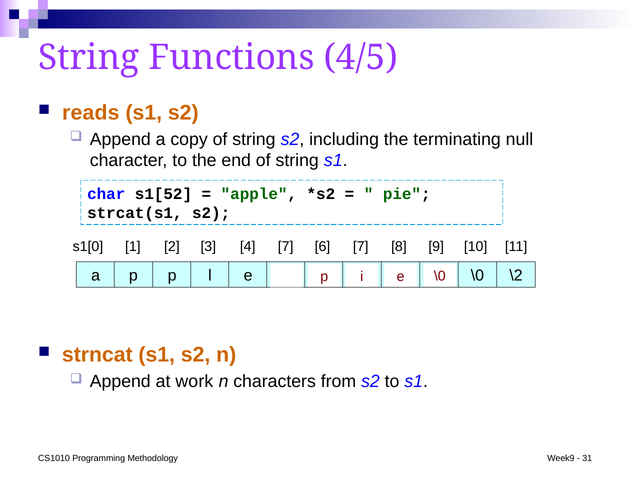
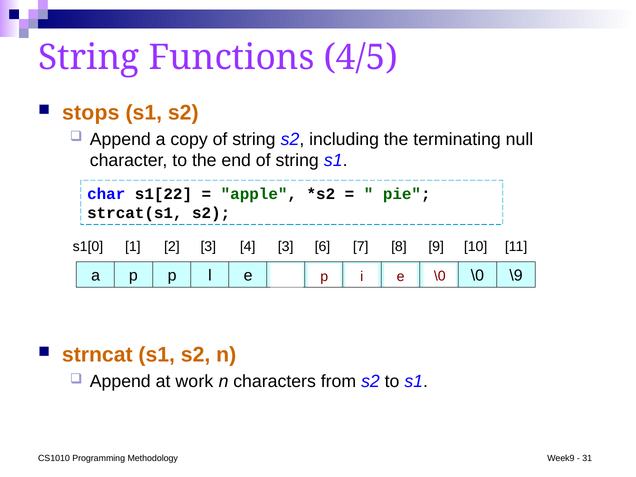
reads: reads -> stops
s1[52: s1[52 -> s1[22
4 7: 7 -> 3
\2: \2 -> \9
